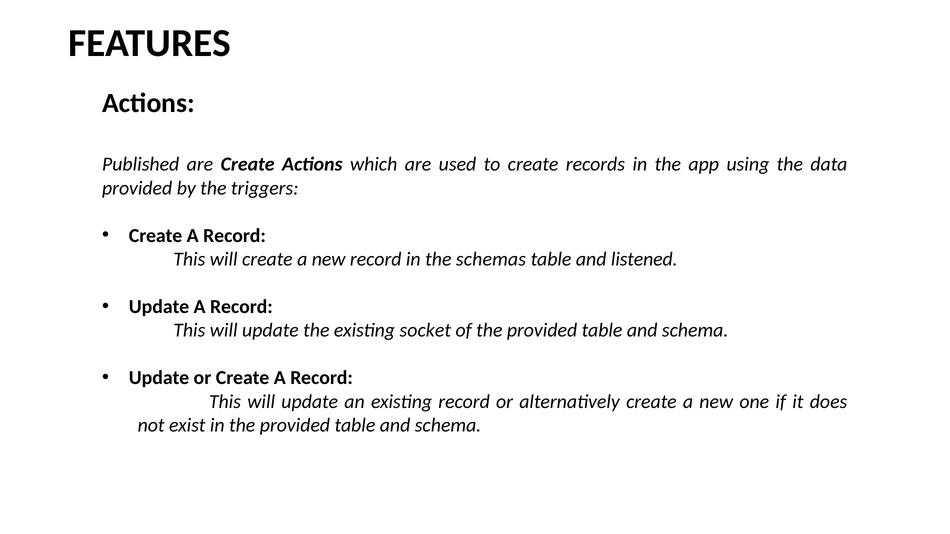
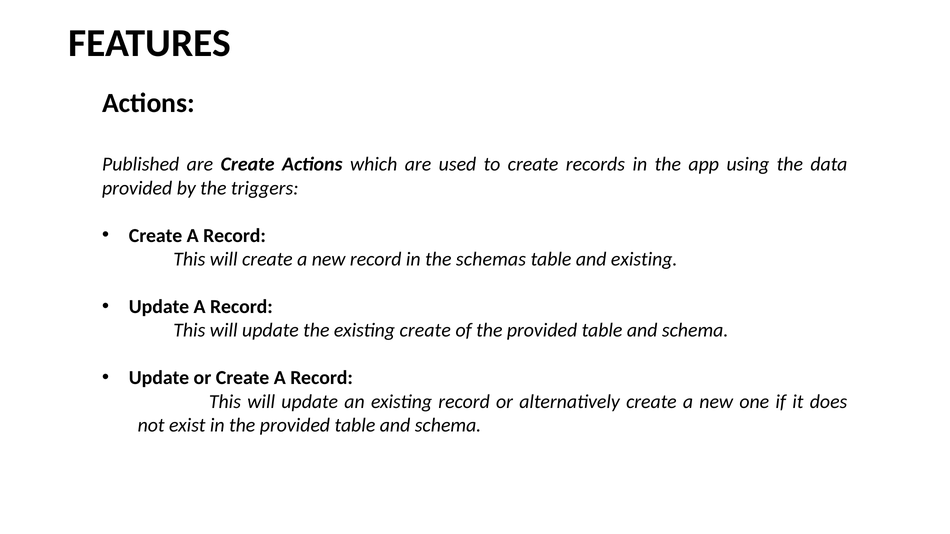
and listened: listened -> existing
existing socket: socket -> create
